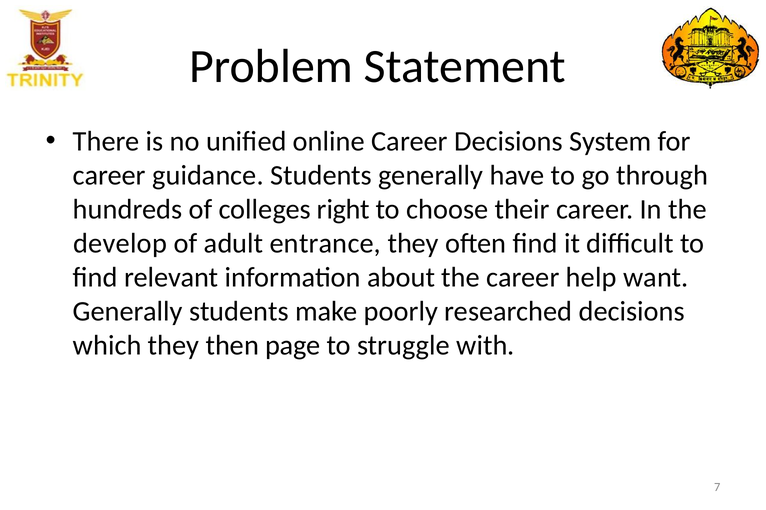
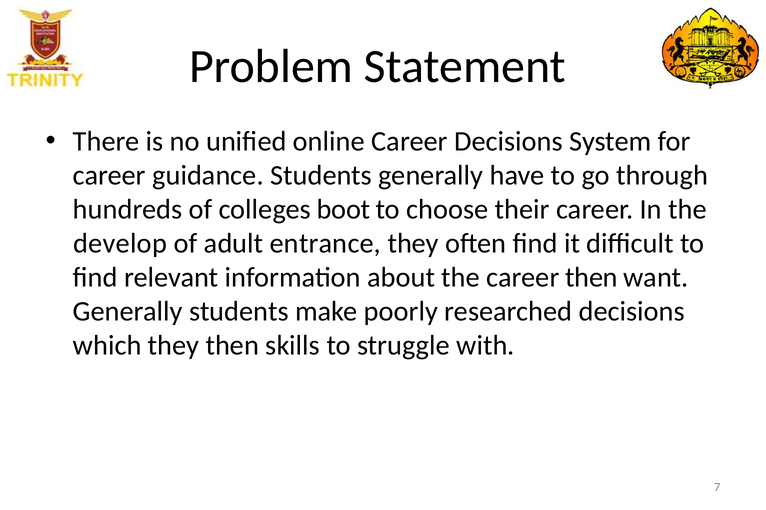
right: right -> boot
career help: help -> then
page: page -> skills
